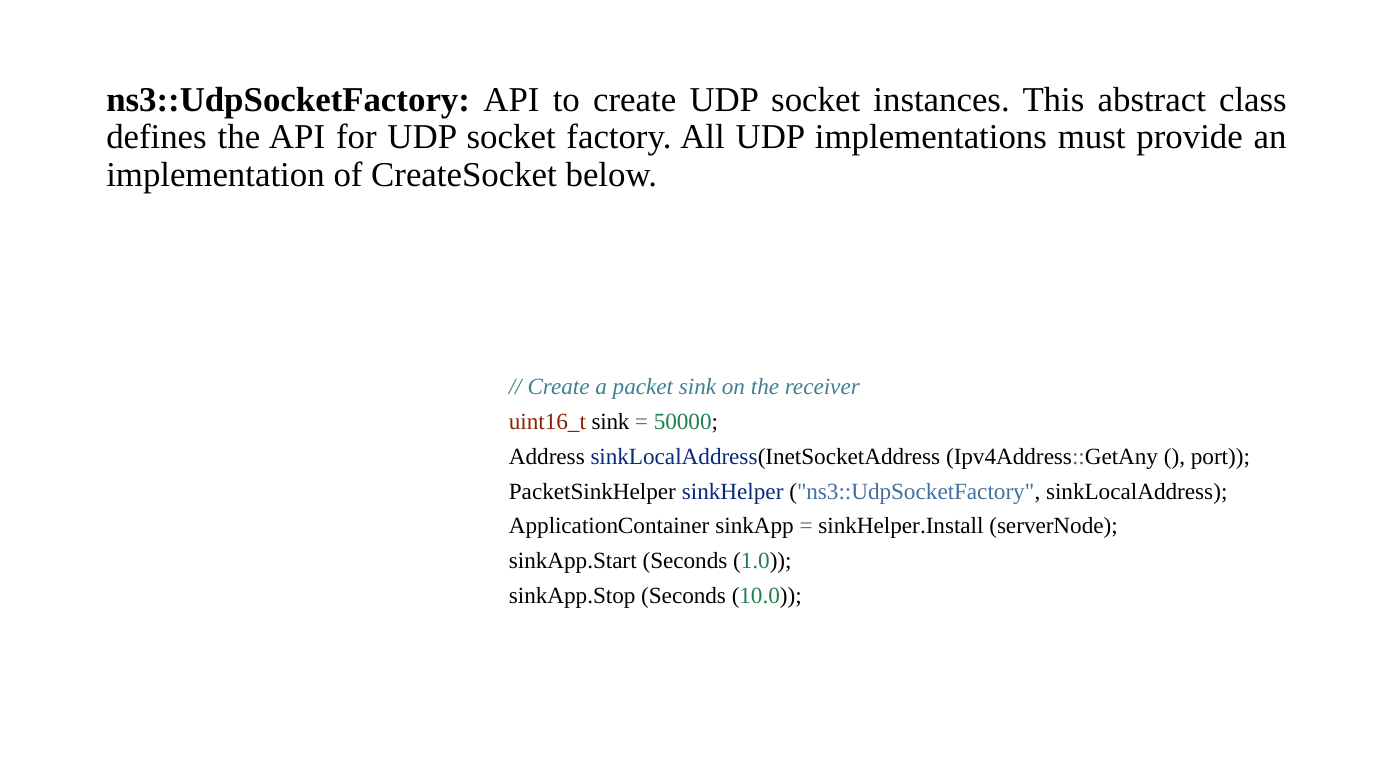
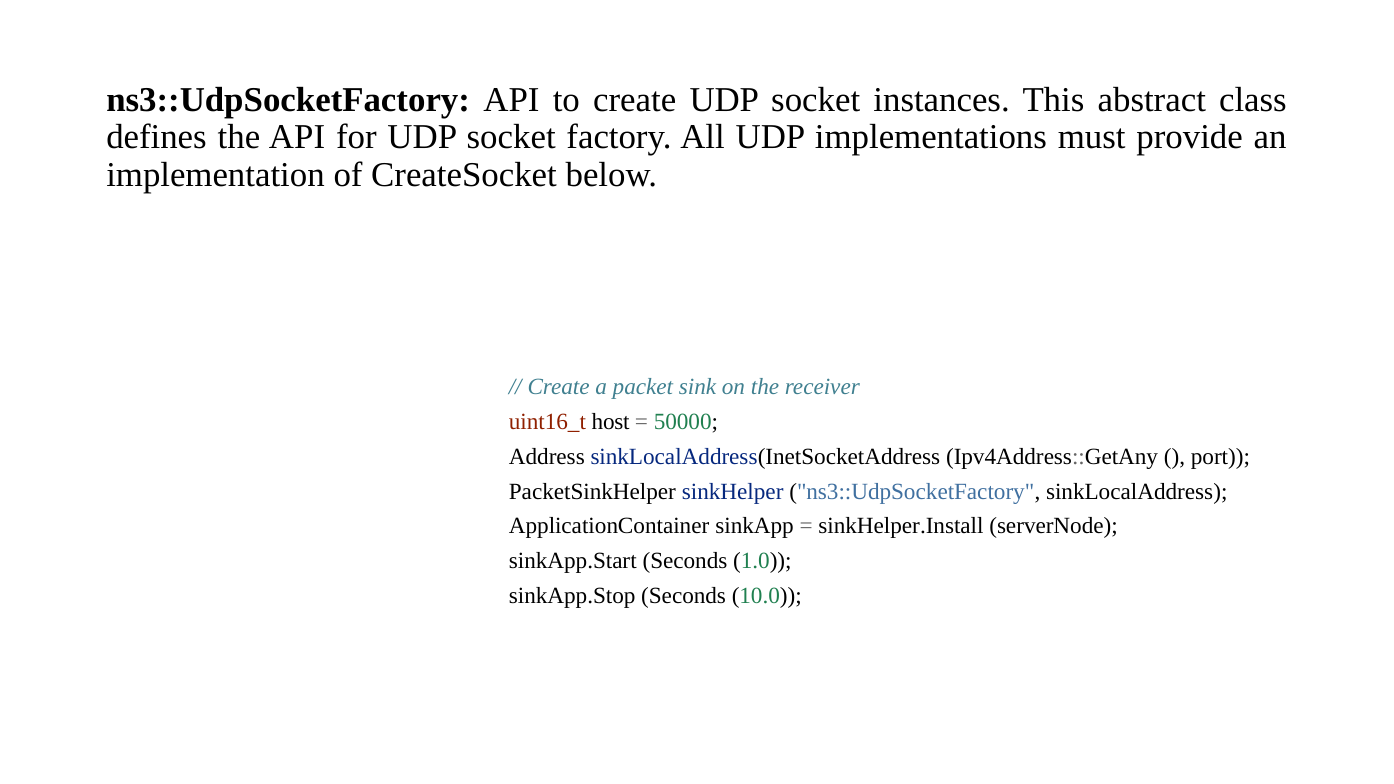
uint16_t sink: sink -> host
